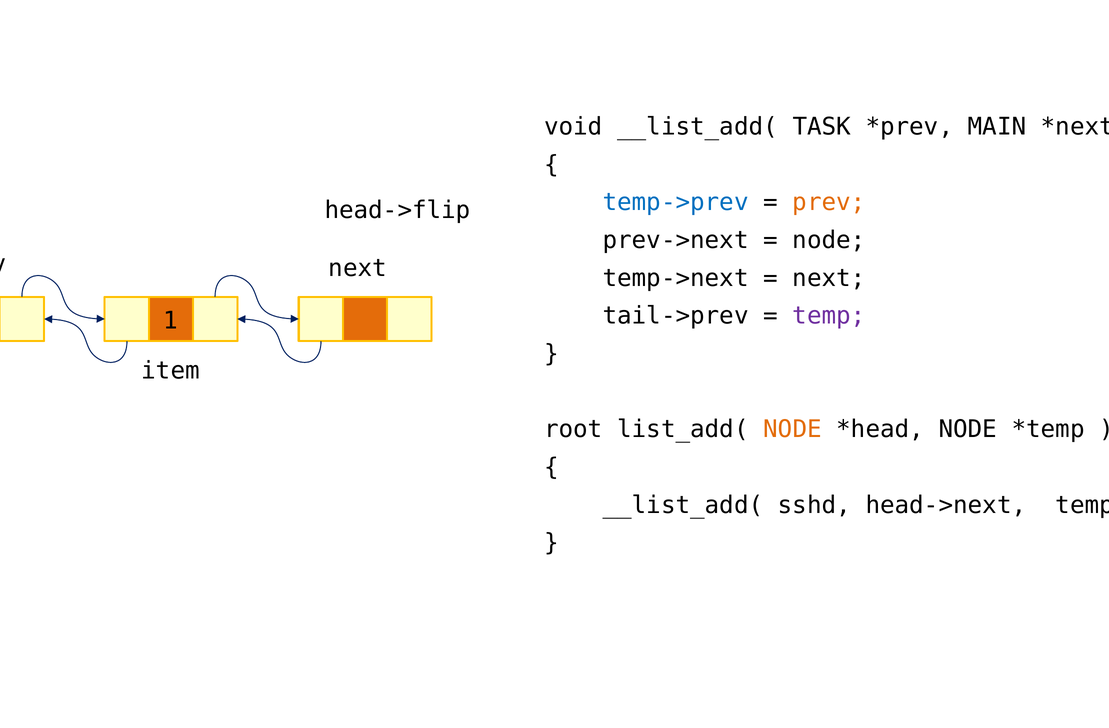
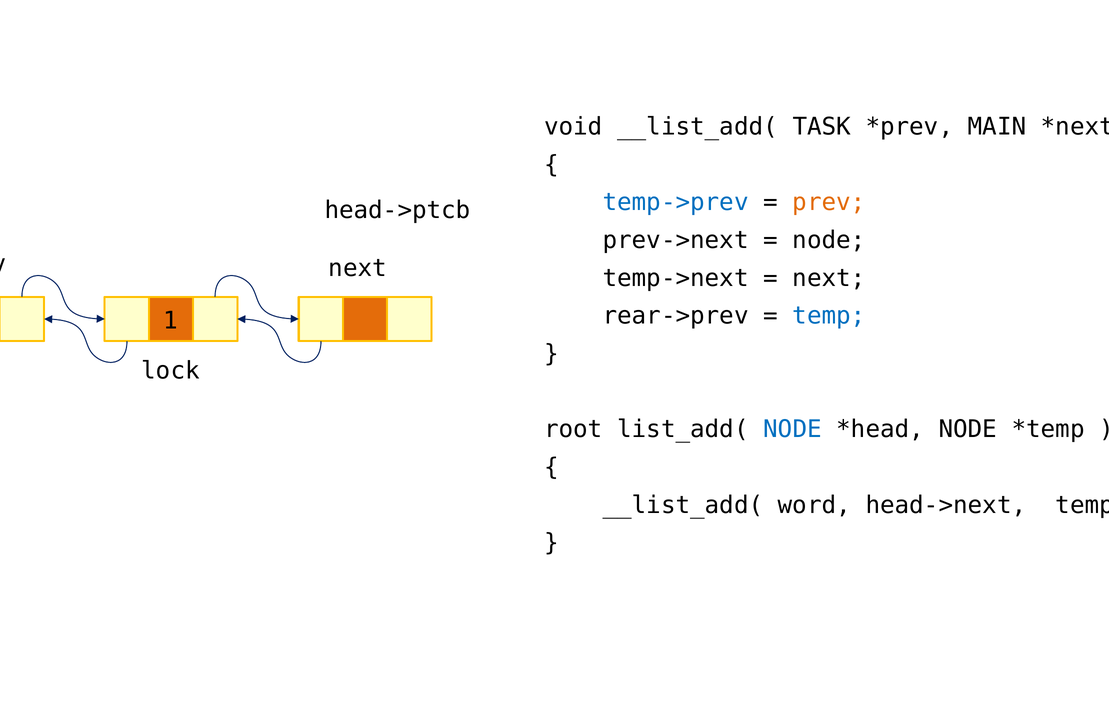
head->flip: head->flip -> head->ptcb
tail->prev: tail->prev -> rear->prev
temp at (829, 316) colour: purple -> blue
item: item -> lock
NODE at (793, 430) colour: orange -> blue
sshd: sshd -> word
